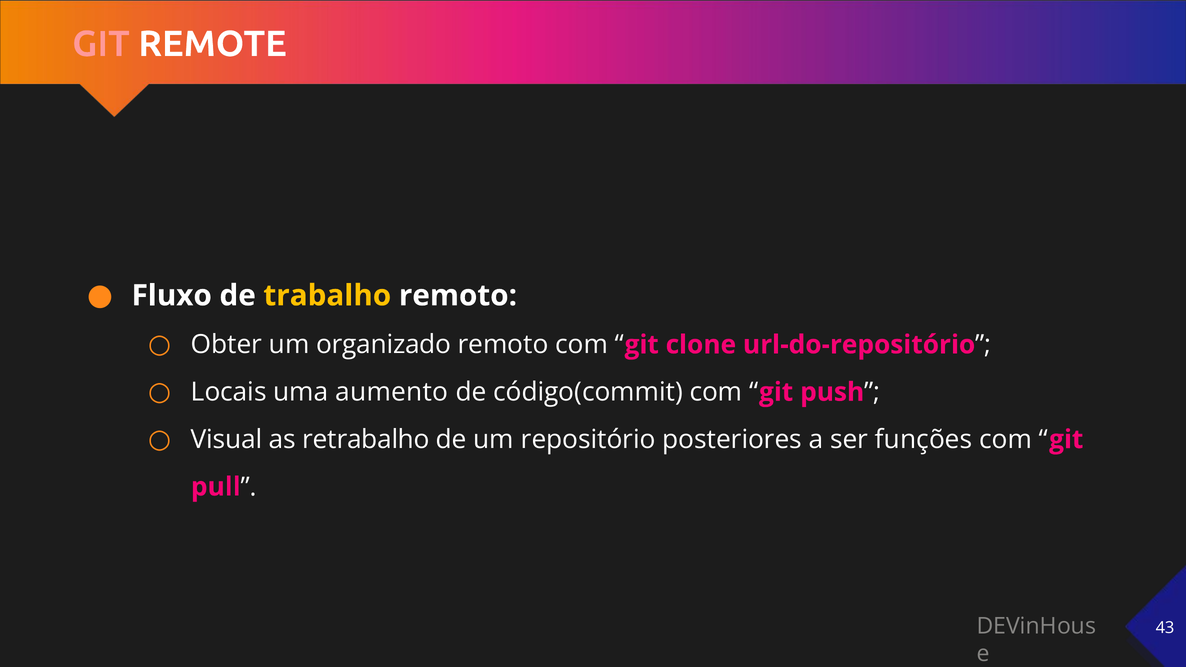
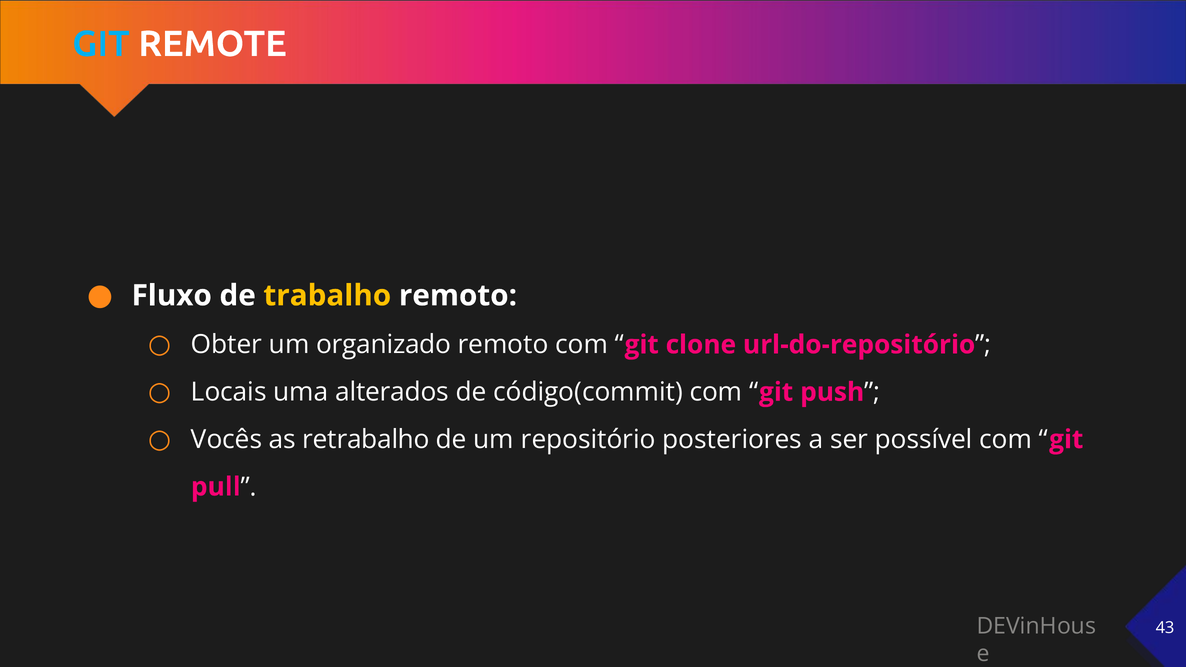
GIT at (101, 44) colour: pink -> light blue
aumento: aumento -> alterados
Visual: Visual -> Vocês
funções: funções -> possível
